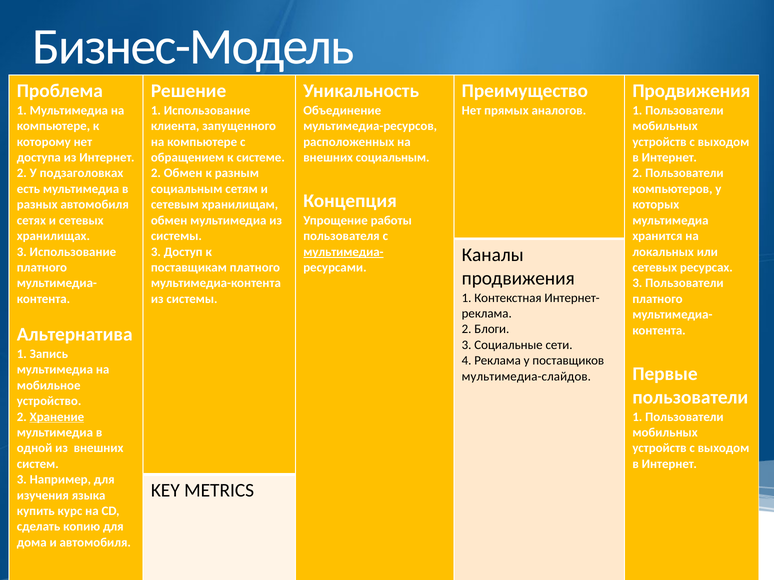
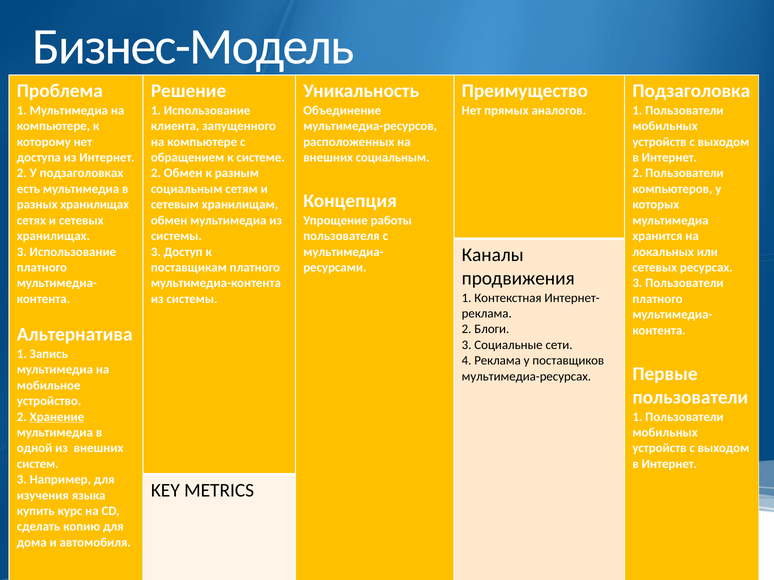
Продвижения at (691, 91): Продвижения -> Подзаголовка
разных автомобиля: автомобиля -> хранилищах
мультимедиа- at (343, 252) underline: present -> none
мультимедиа-слайдов: мультимедиа-слайдов -> мультимедиа-ресурсах
